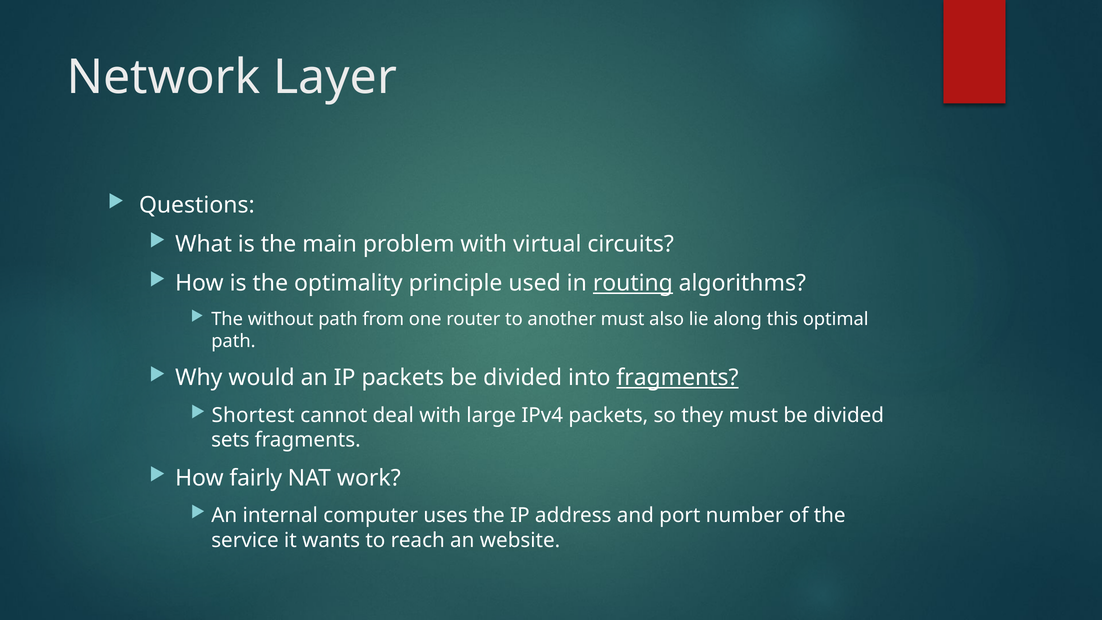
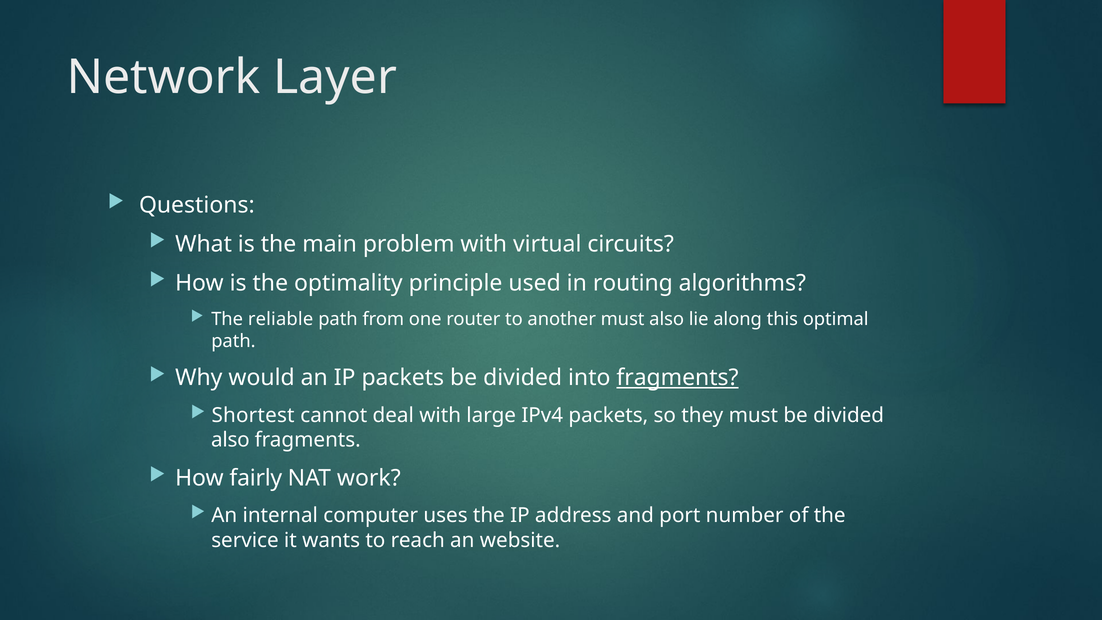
routing underline: present -> none
without: without -> reliable
sets at (230, 440): sets -> also
